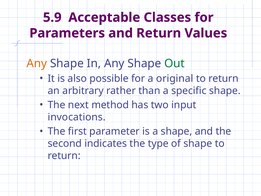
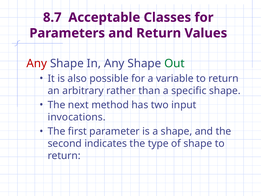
5.9: 5.9 -> 8.7
Any at (37, 63) colour: orange -> red
original: original -> variable
